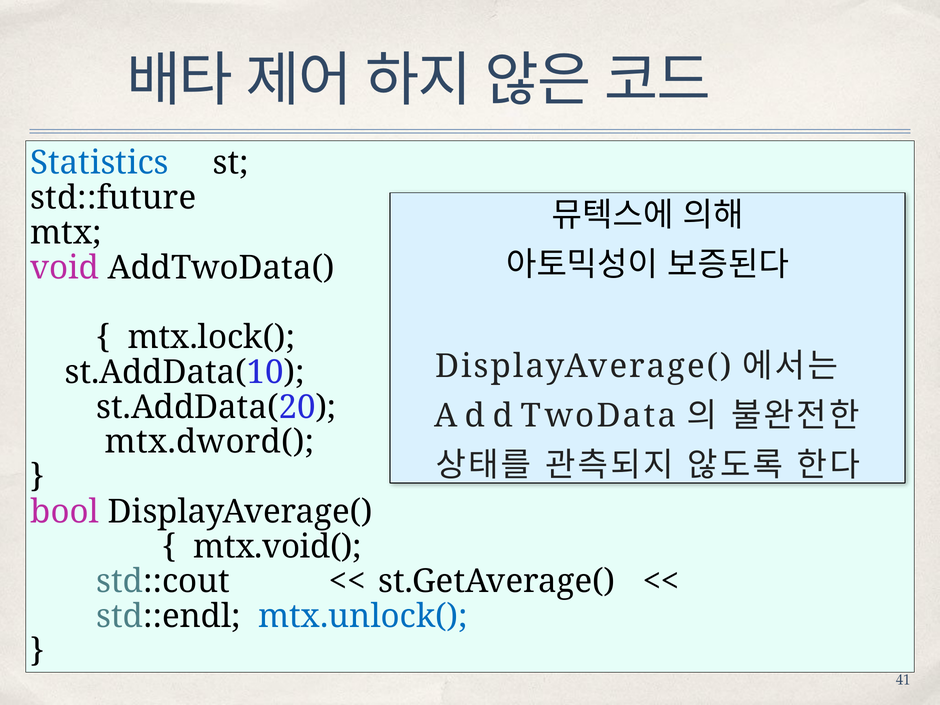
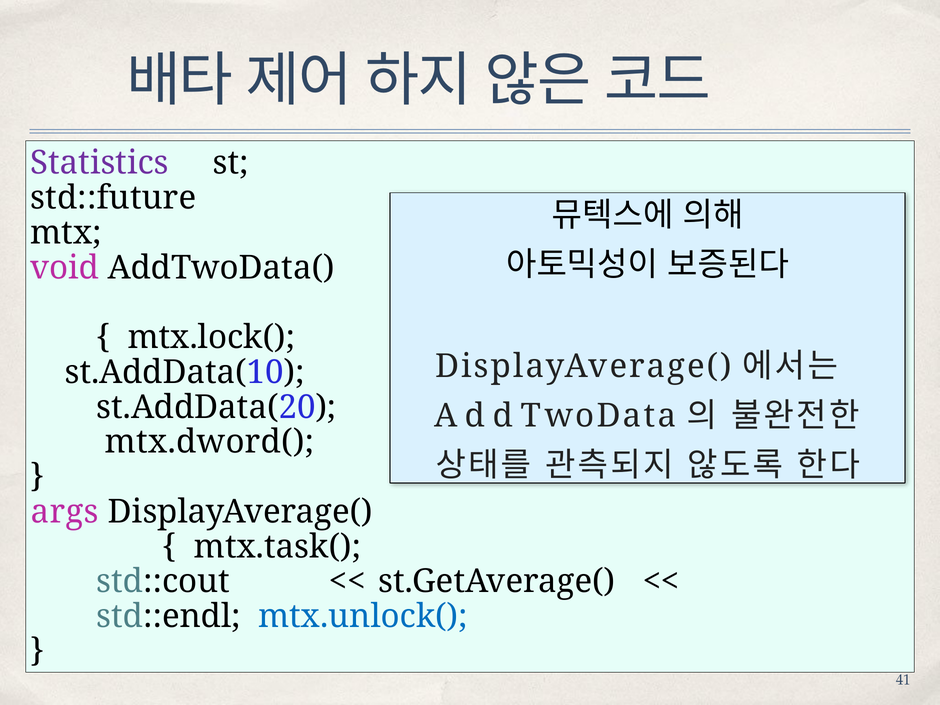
Statistics colour: blue -> purple
bool: bool -> args
mtx.void(: mtx.void( -> mtx.task(
